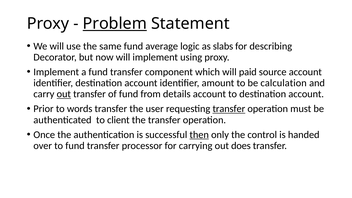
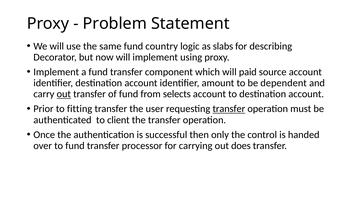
Problem underline: present -> none
average: average -> country
calculation: calculation -> dependent
details: details -> selects
words: words -> fitting
then underline: present -> none
